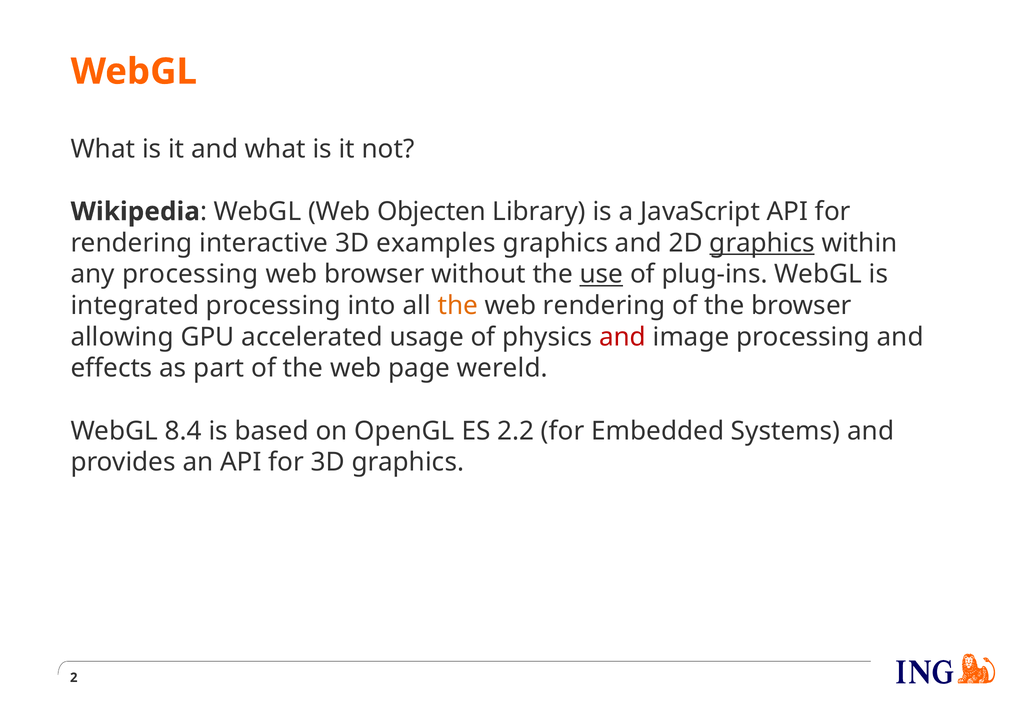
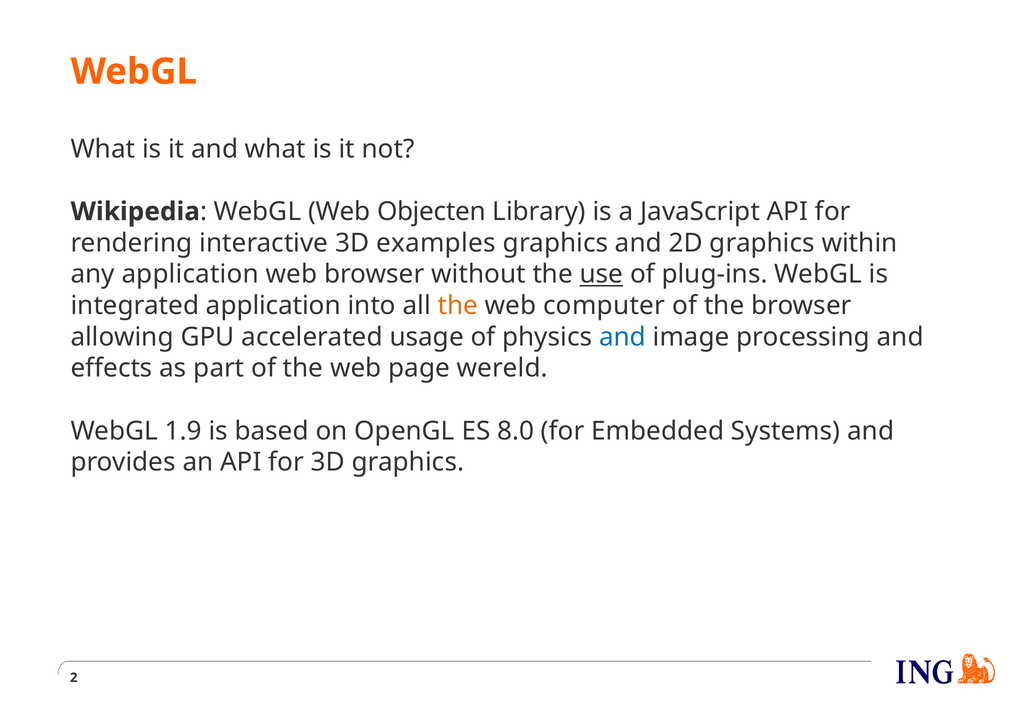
graphics at (762, 243) underline: present -> none
any processing: processing -> application
integrated processing: processing -> application
web rendering: rendering -> computer
and at (623, 337) colour: red -> blue
8.4: 8.4 -> 1.9
2.2: 2.2 -> 8.0
